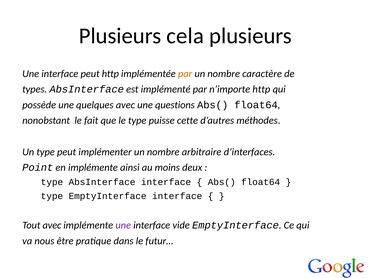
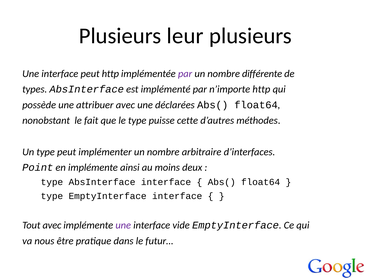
cela: cela -> leur
par at (185, 74) colour: orange -> purple
caractère: caractère -> différente
quelques: quelques -> attribuer
questions: questions -> déclarées
